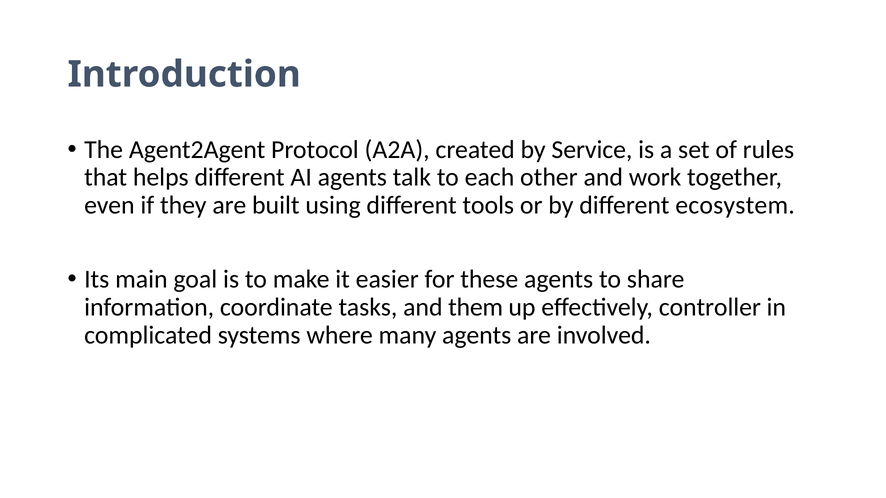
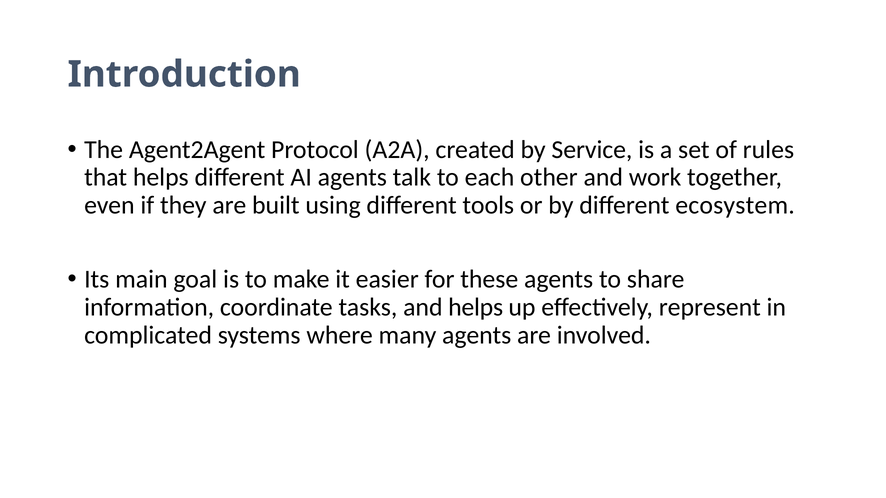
and them: them -> helps
controller: controller -> represent
